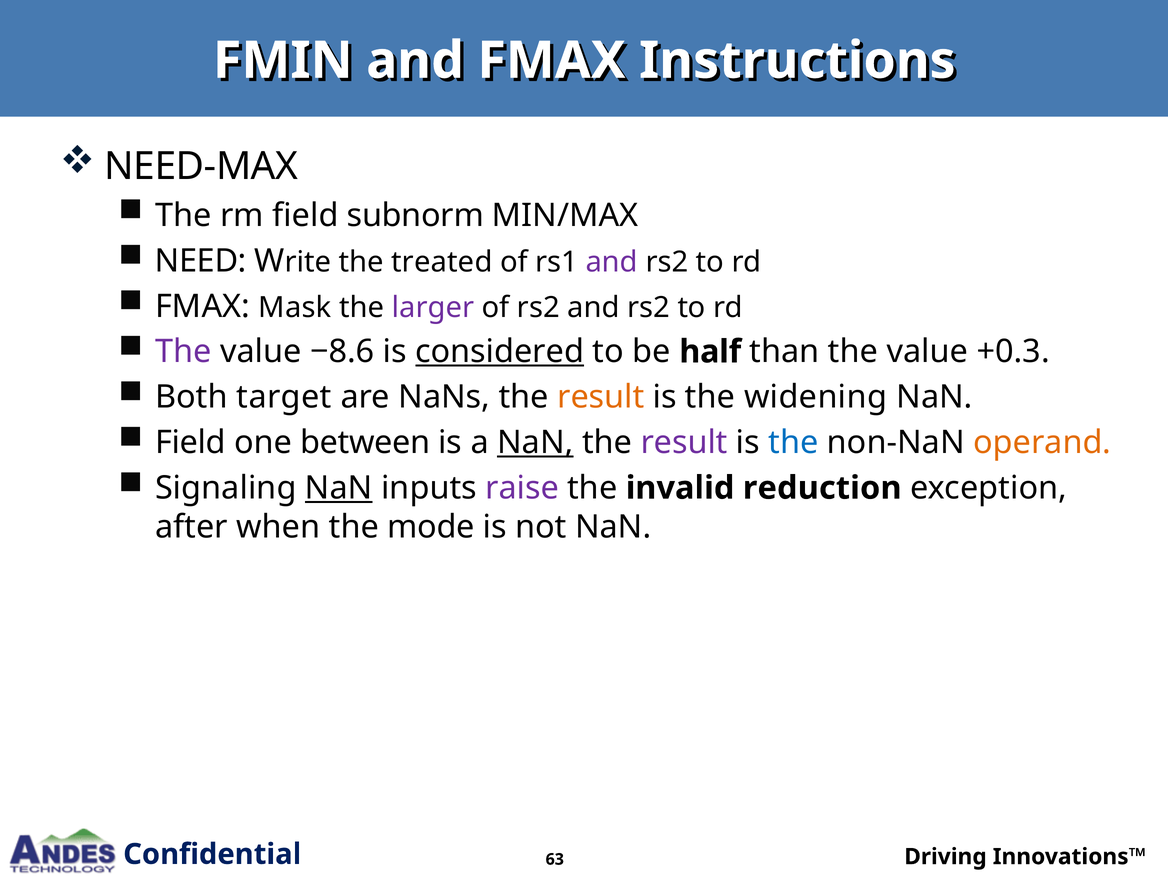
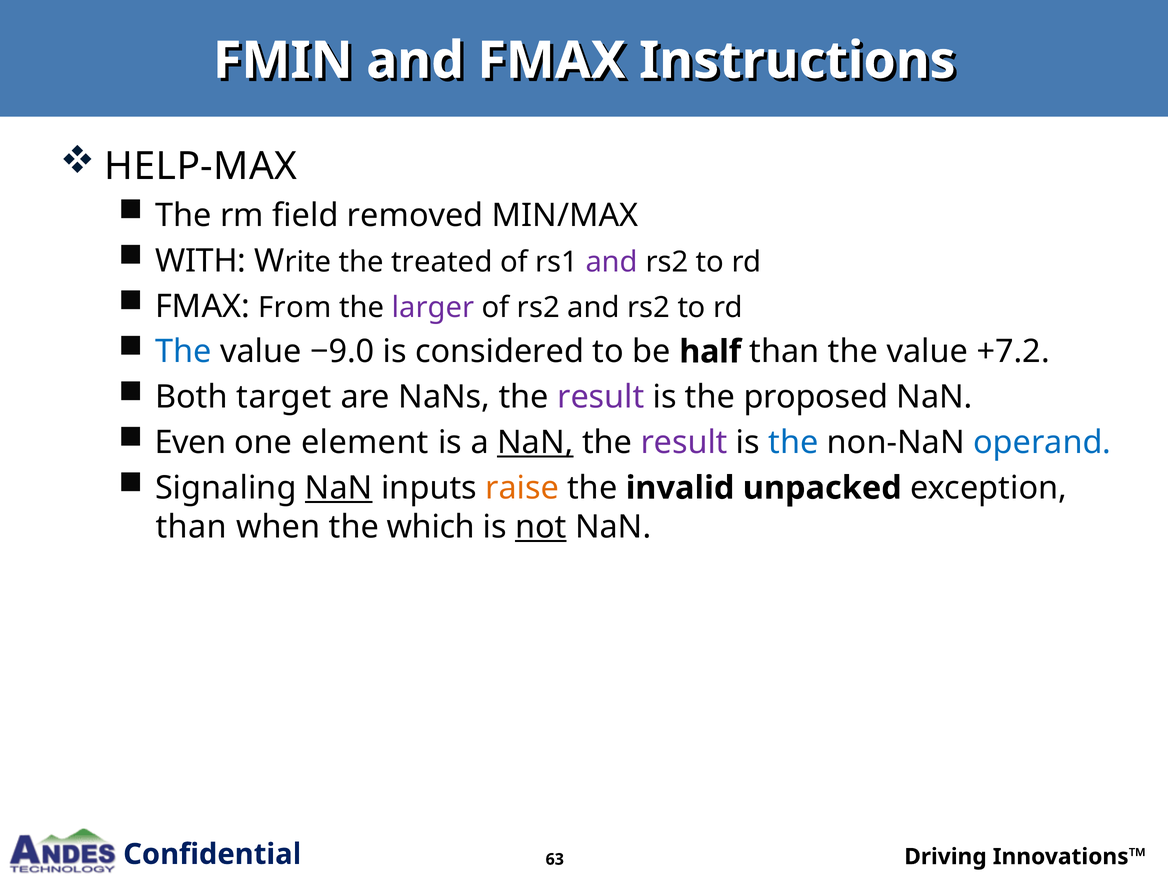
NEED-MAX: NEED-MAX -> HELP-MAX
subnorm: subnorm -> removed
NEED: NEED -> WITH
Mask: Mask -> From
The at (183, 352) colour: purple -> blue
−8.6: −8.6 -> −9.0
considered underline: present -> none
+0.3: +0.3 -> +7.2
result at (601, 397) colour: orange -> purple
widening: widening -> proposed
Field at (191, 443): Field -> Even
between: between -> element
operand colour: orange -> blue
raise colour: purple -> orange
reduction: reduction -> unpacked
after at (191, 527): after -> than
mode: mode -> which
not underline: none -> present
